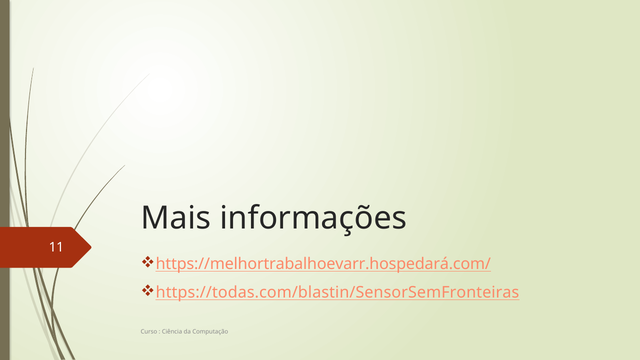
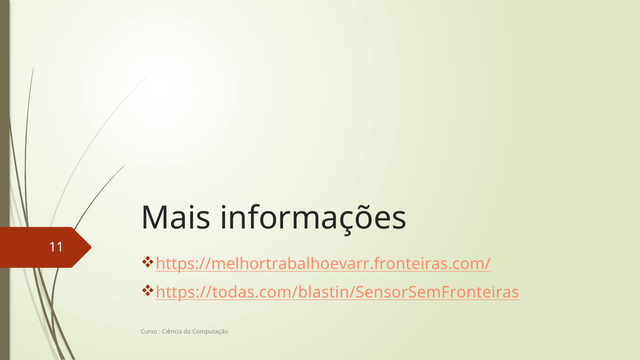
https://melhortrabalhoevarr.hospedará.com/: https://melhortrabalhoevarr.hospedará.com/ -> https://melhortrabalhoevarr.fronteiras.com/
